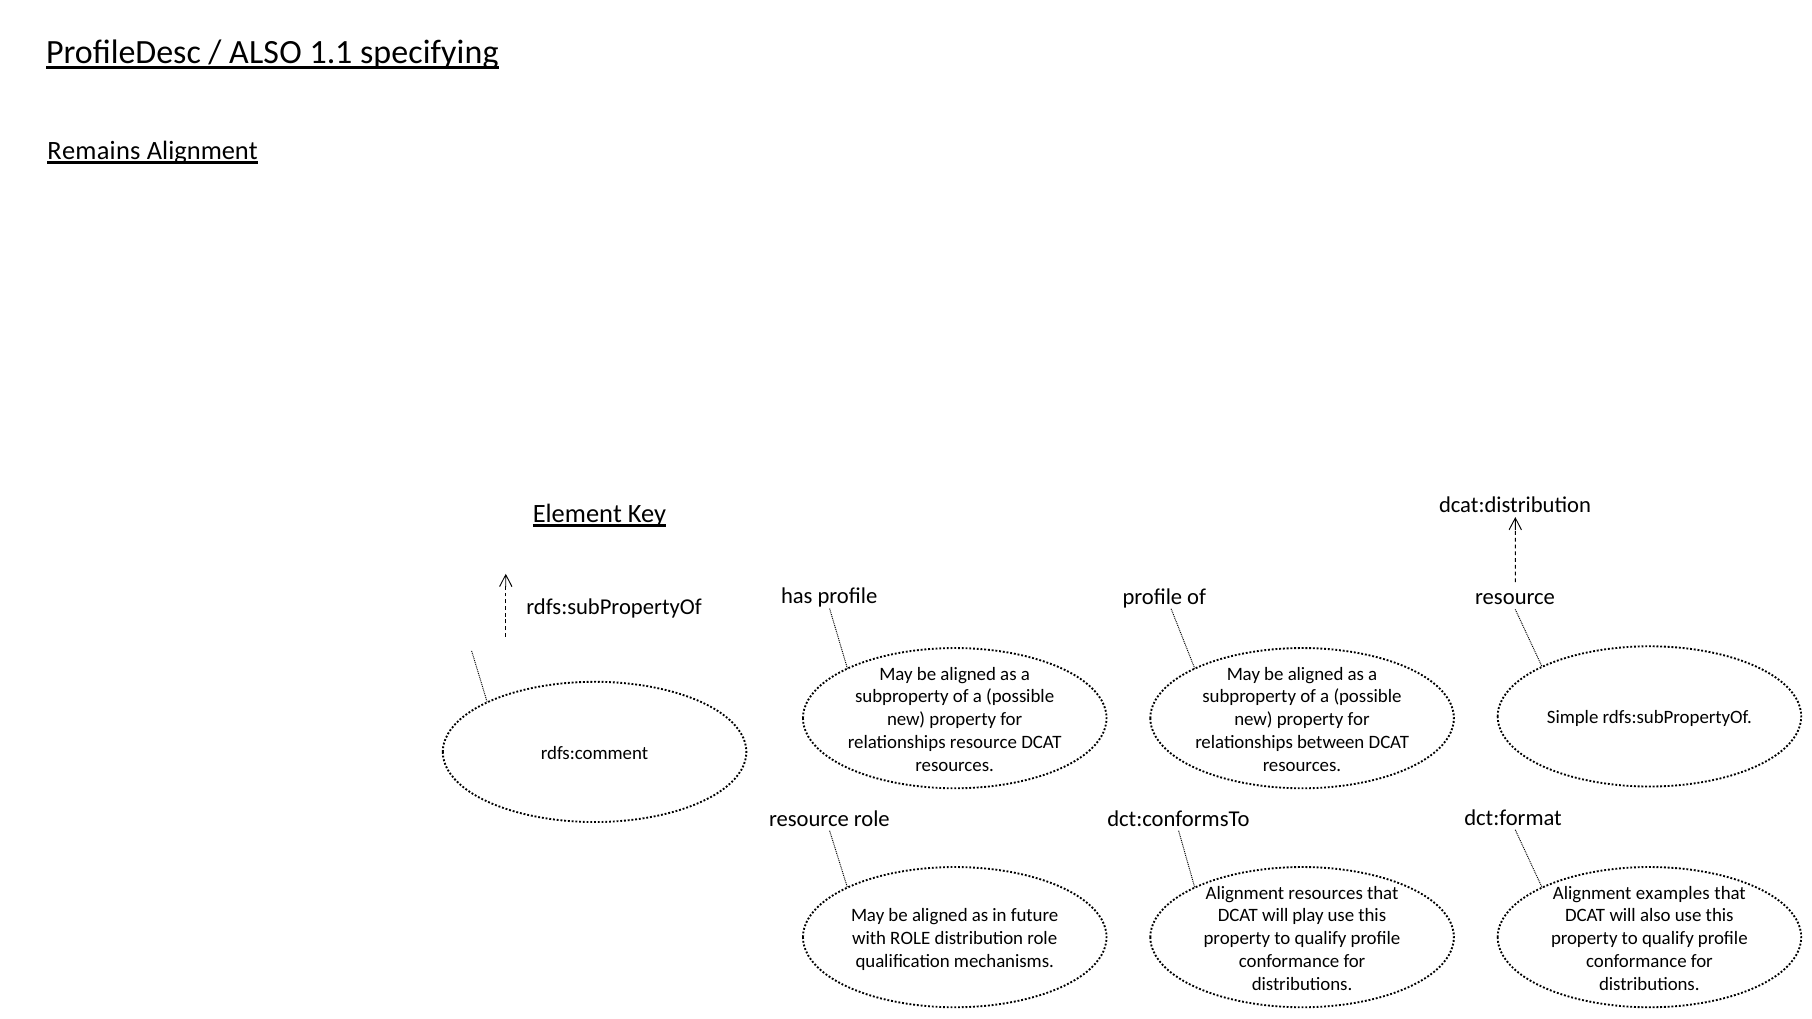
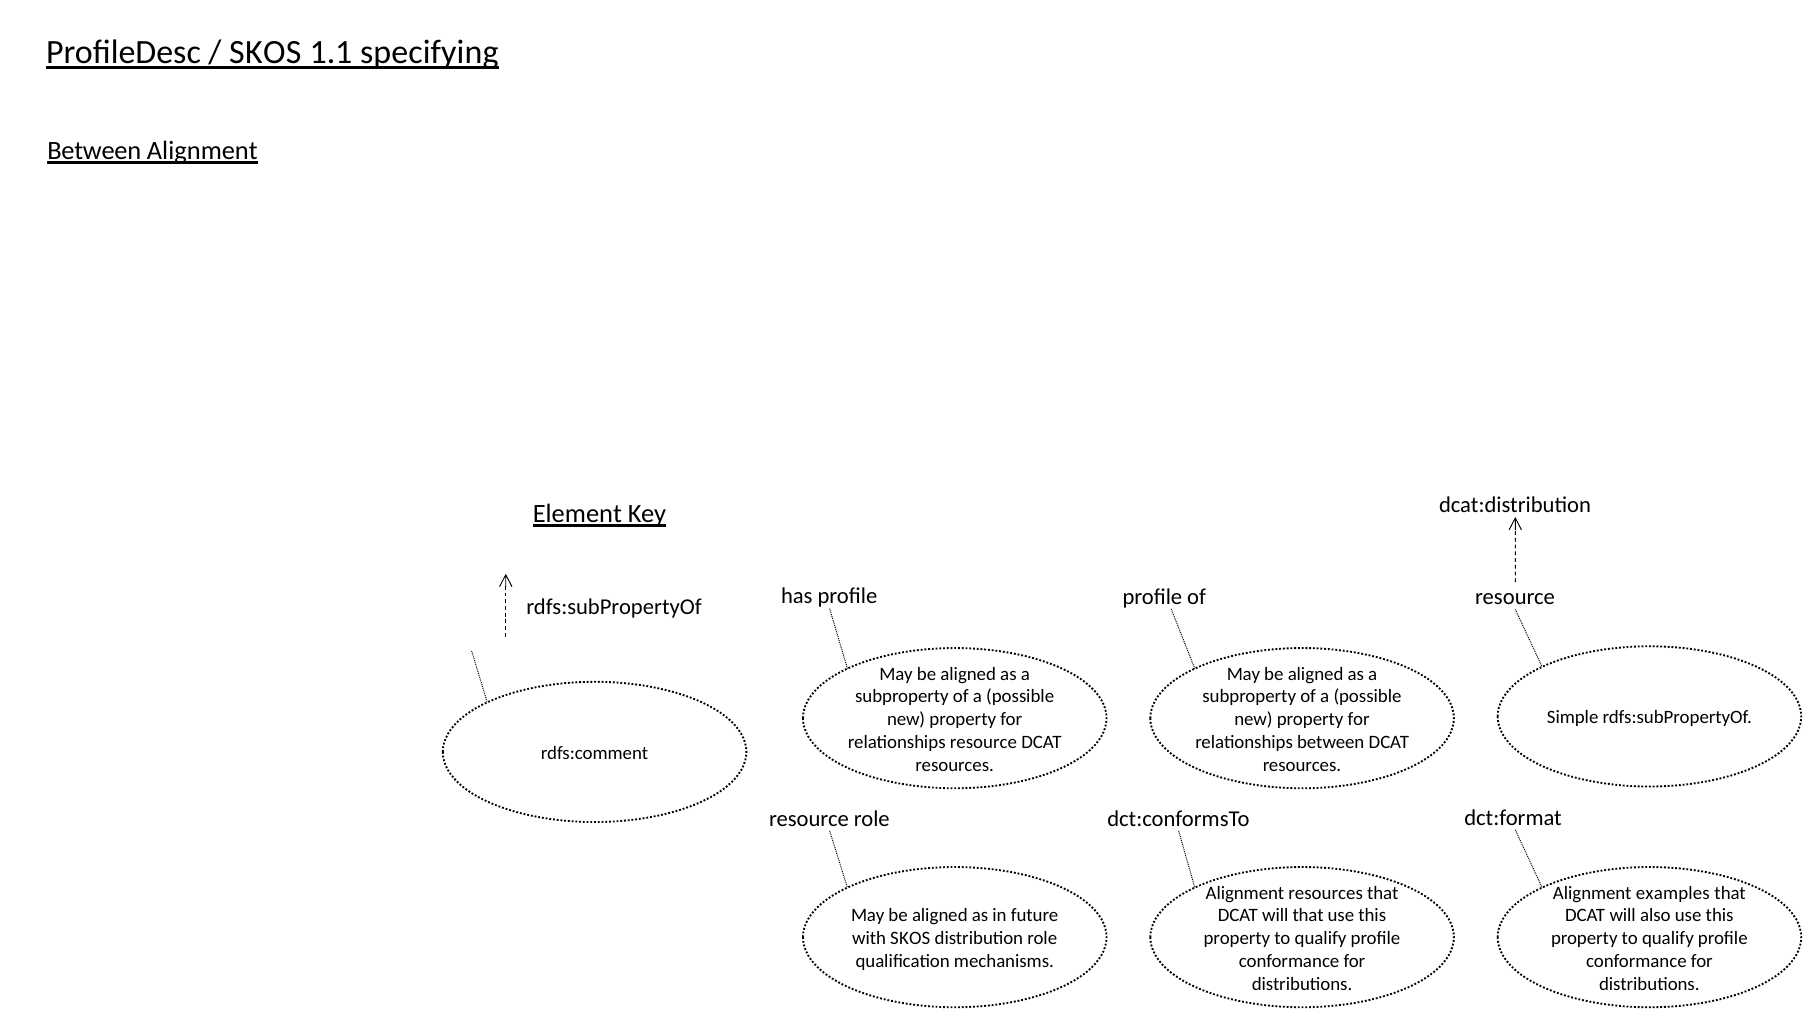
ALSO at (265, 53): ALSO -> SKOS
Remains at (94, 151): Remains -> Between
will play: play -> that
with ROLE: ROLE -> SKOS
